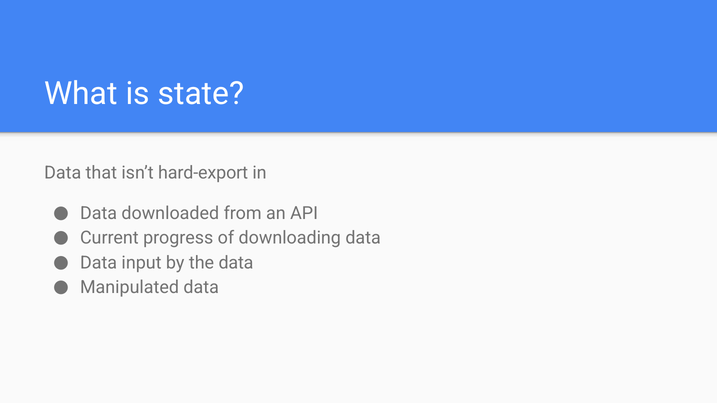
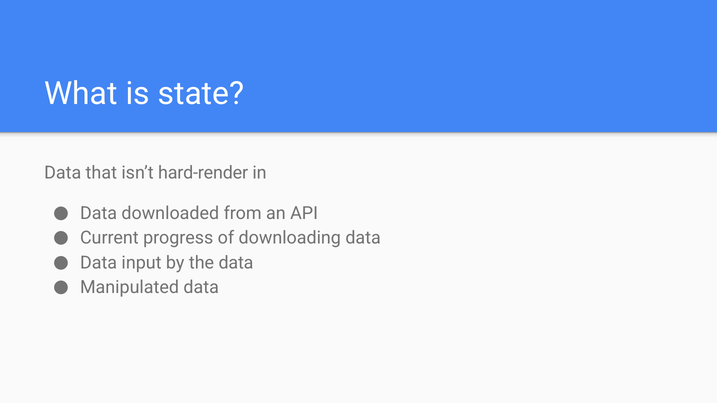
hard-export: hard-export -> hard-render
